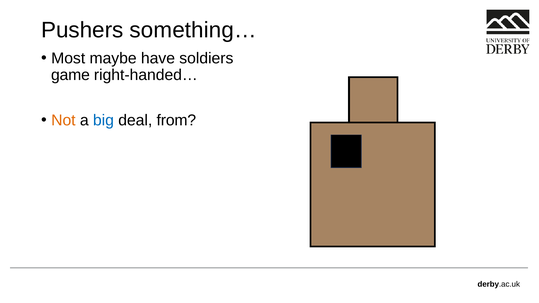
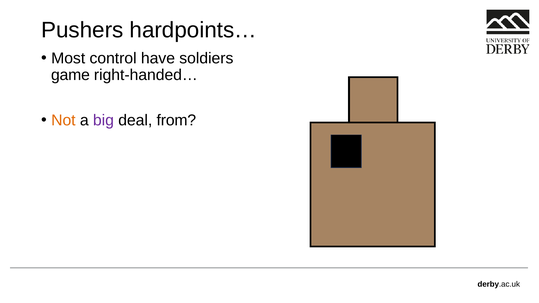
something…: something… -> hardpoints…
maybe: maybe -> control
big colour: blue -> purple
